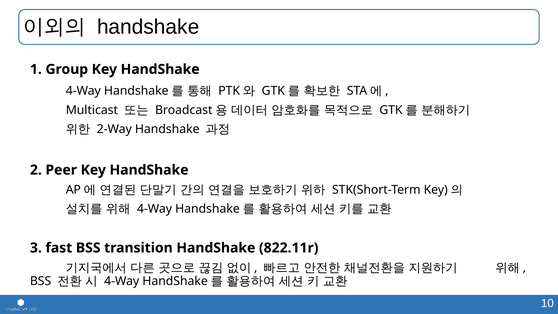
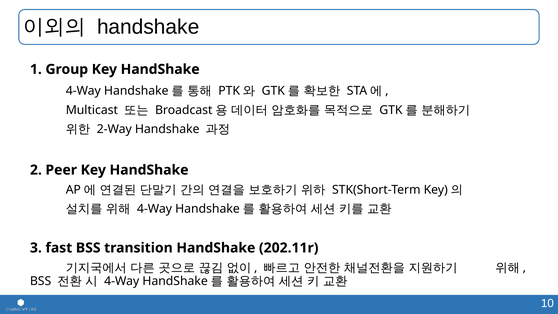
822.11r: 822.11r -> 202.11r
